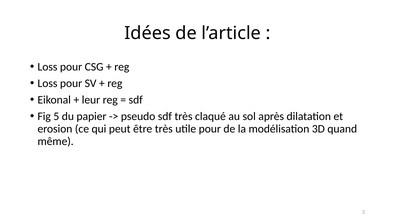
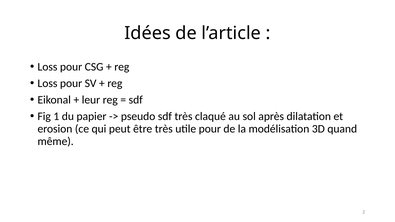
5: 5 -> 1
